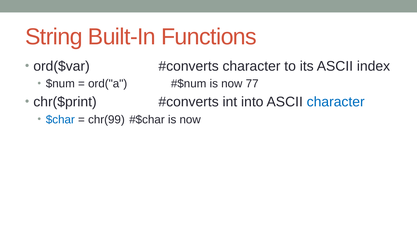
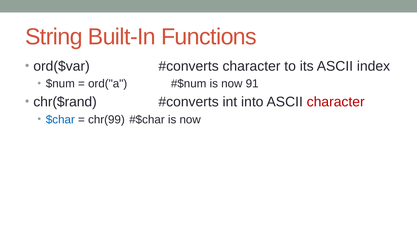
77: 77 -> 91
chr($print: chr($print -> chr($rand
character at (336, 102) colour: blue -> red
